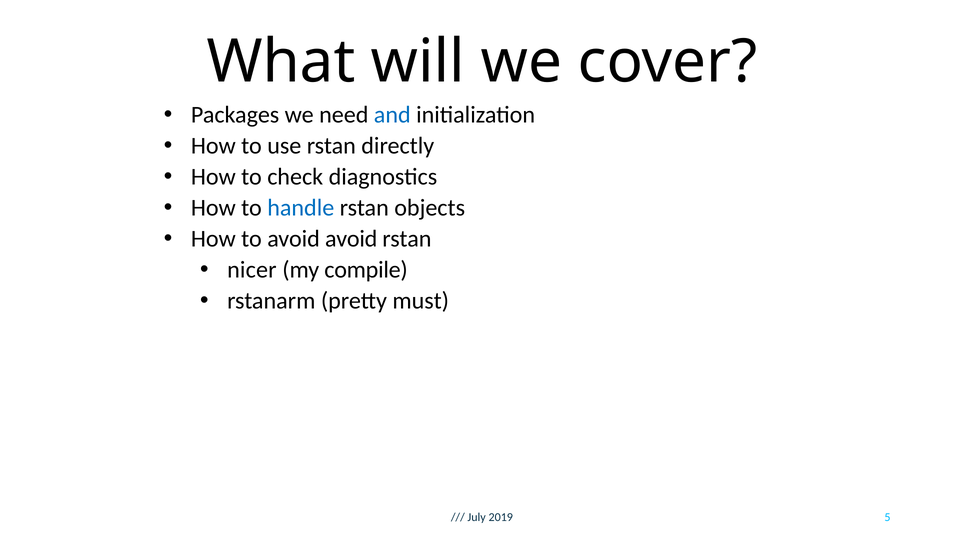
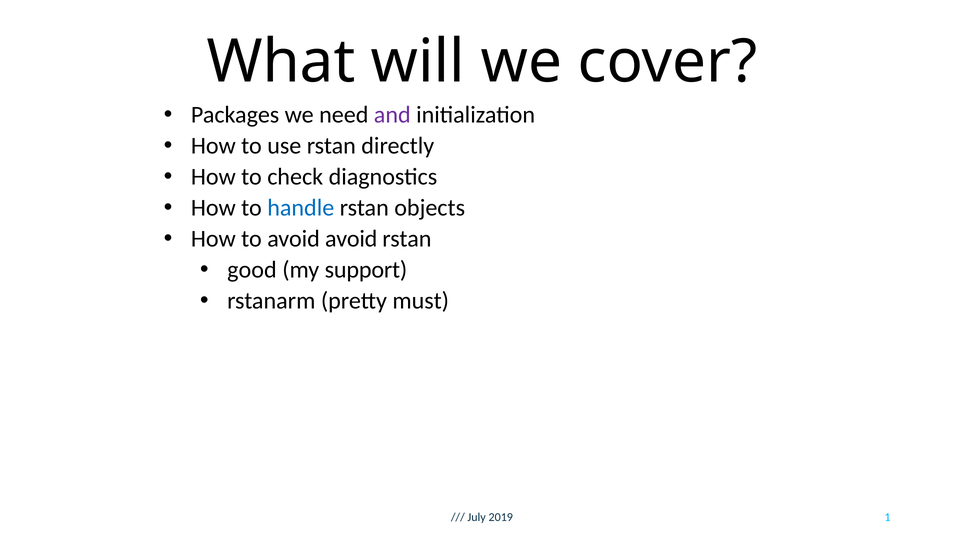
and colour: blue -> purple
nicer: nicer -> good
compile: compile -> support
5: 5 -> 1
